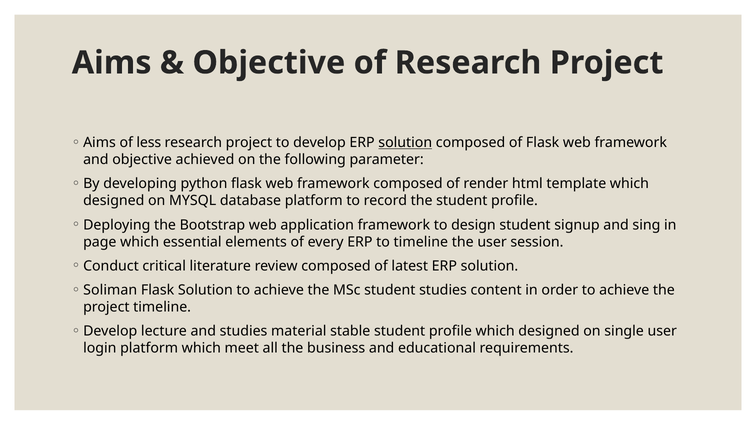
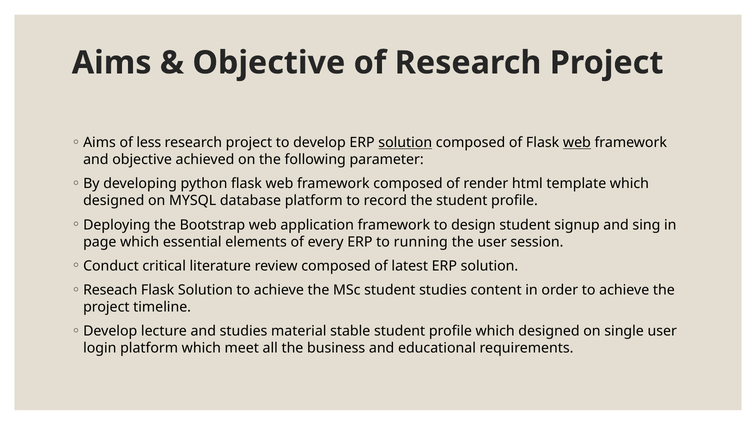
web at (577, 143) underline: none -> present
to timeline: timeline -> running
Soliman: Soliman -> Reseach
